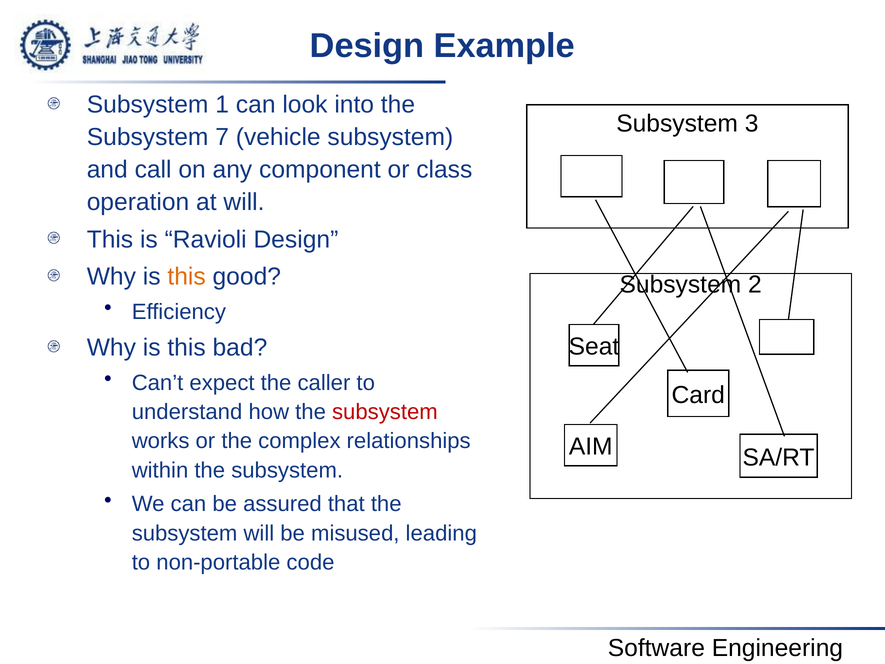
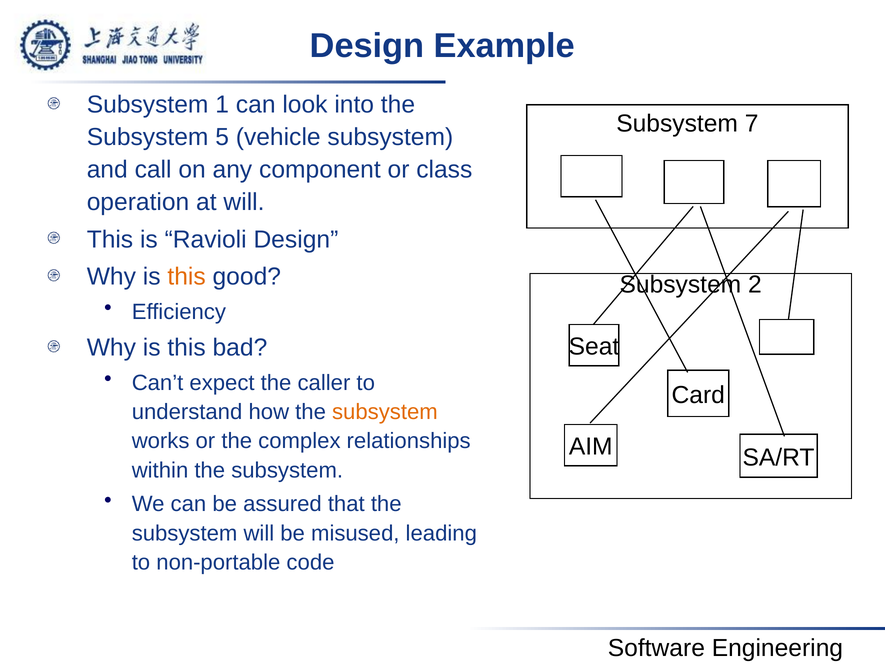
3: 3 -> 7
7: 7 -> 5
subsystem at (385, 412) colour: red -> orange
